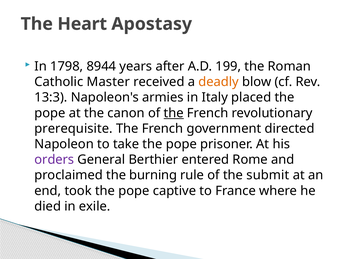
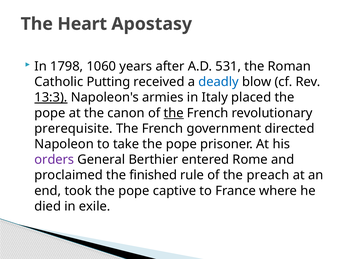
8944: 8944 -> 1060
199: 199 -> 531
Master: Master -> Putting
deadly colour: orange -> blue
13:3 underline: none -> present
burning: burning -> finished
submit: submit -> preach
